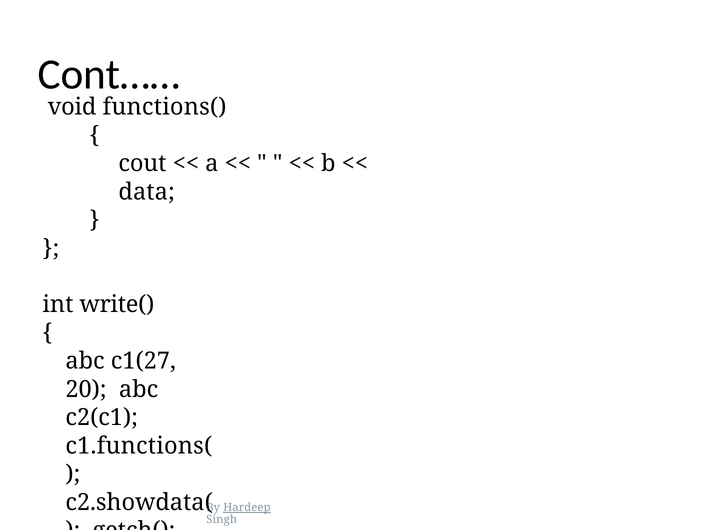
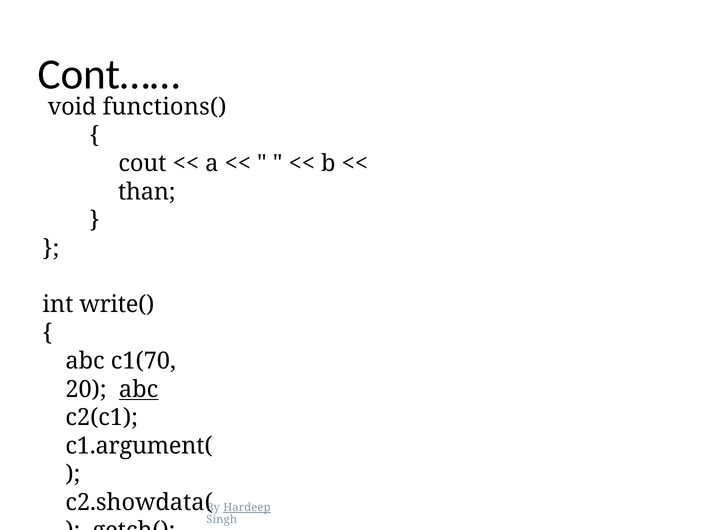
data: data -> than
c1(27: c1(27 -> c1(70
abc at (139, 390) underline: none -> present
c1.functions(: c1.functions( -> c1.argument(
